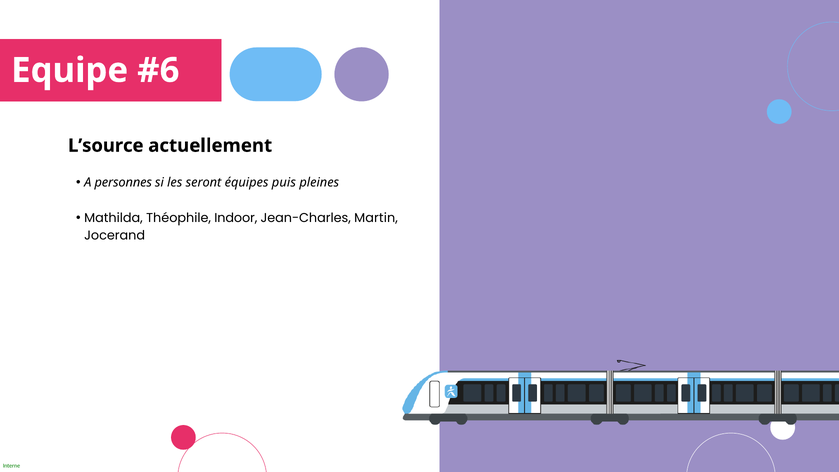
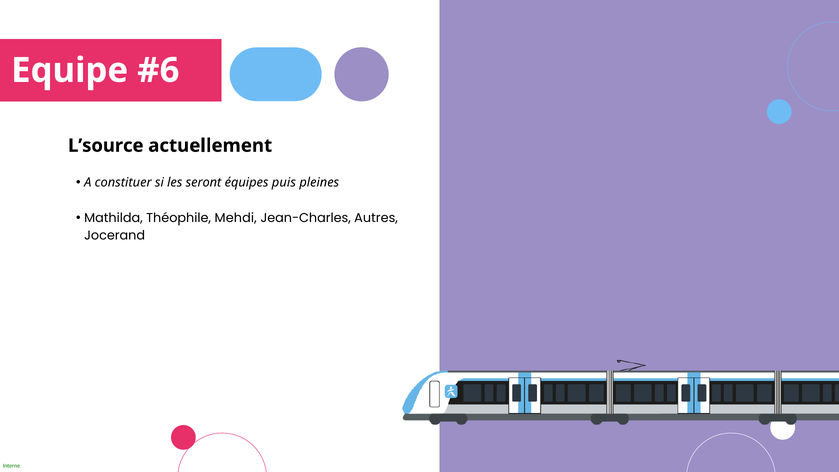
personnes: personnes -> constituer
Indoor: Indoor -> Mehdi
Martin: Martin -> Autres
